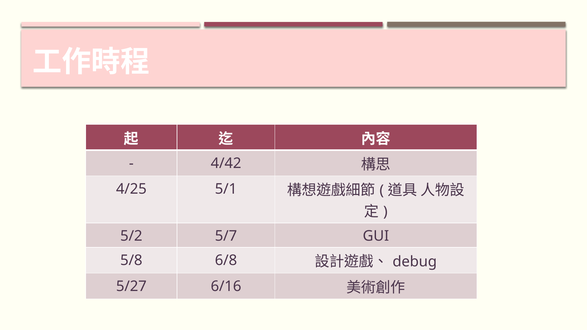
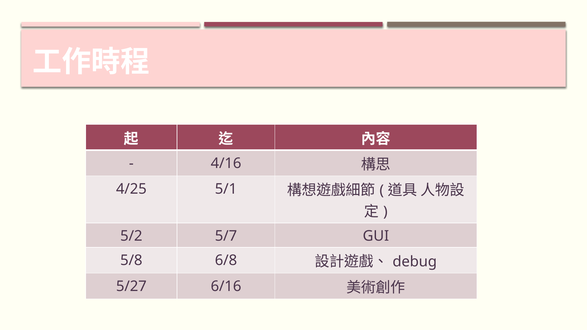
4/42: 4/42 -> 4/16
